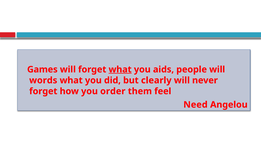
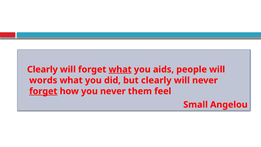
Games at (42, 69): Games -> Clearly
forget at (43, 91) underline: none -> present
you order: order -> never
Need: Need -> Small
